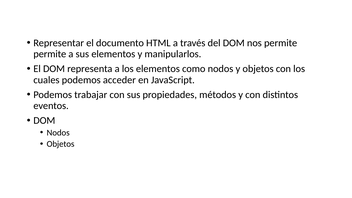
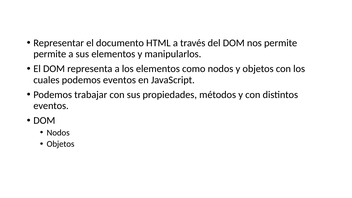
podemos acceder: acceder -> eventos
